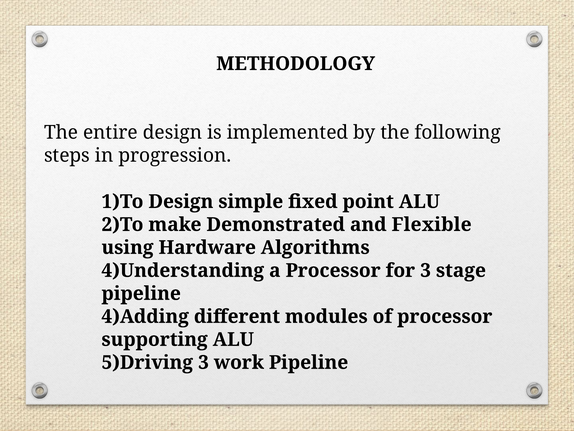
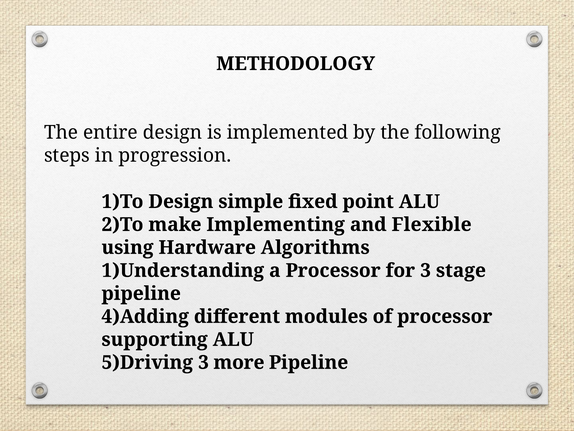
Demonstrated: Demonstrated -> Implementing
4)Understanding: 4)Understanding -> 1)Understanding
work: work -> more
